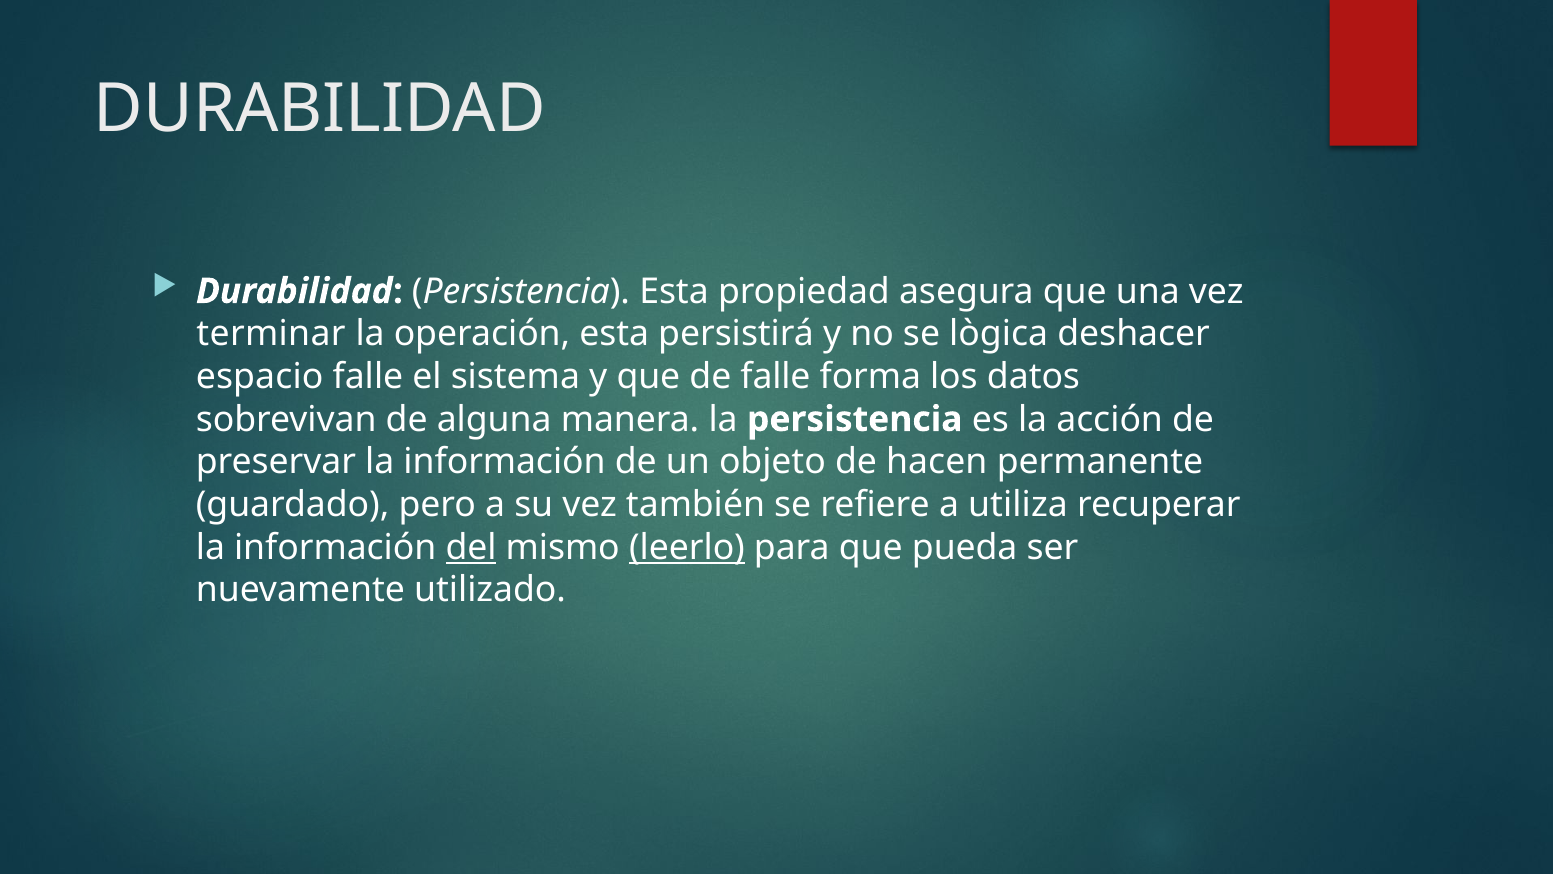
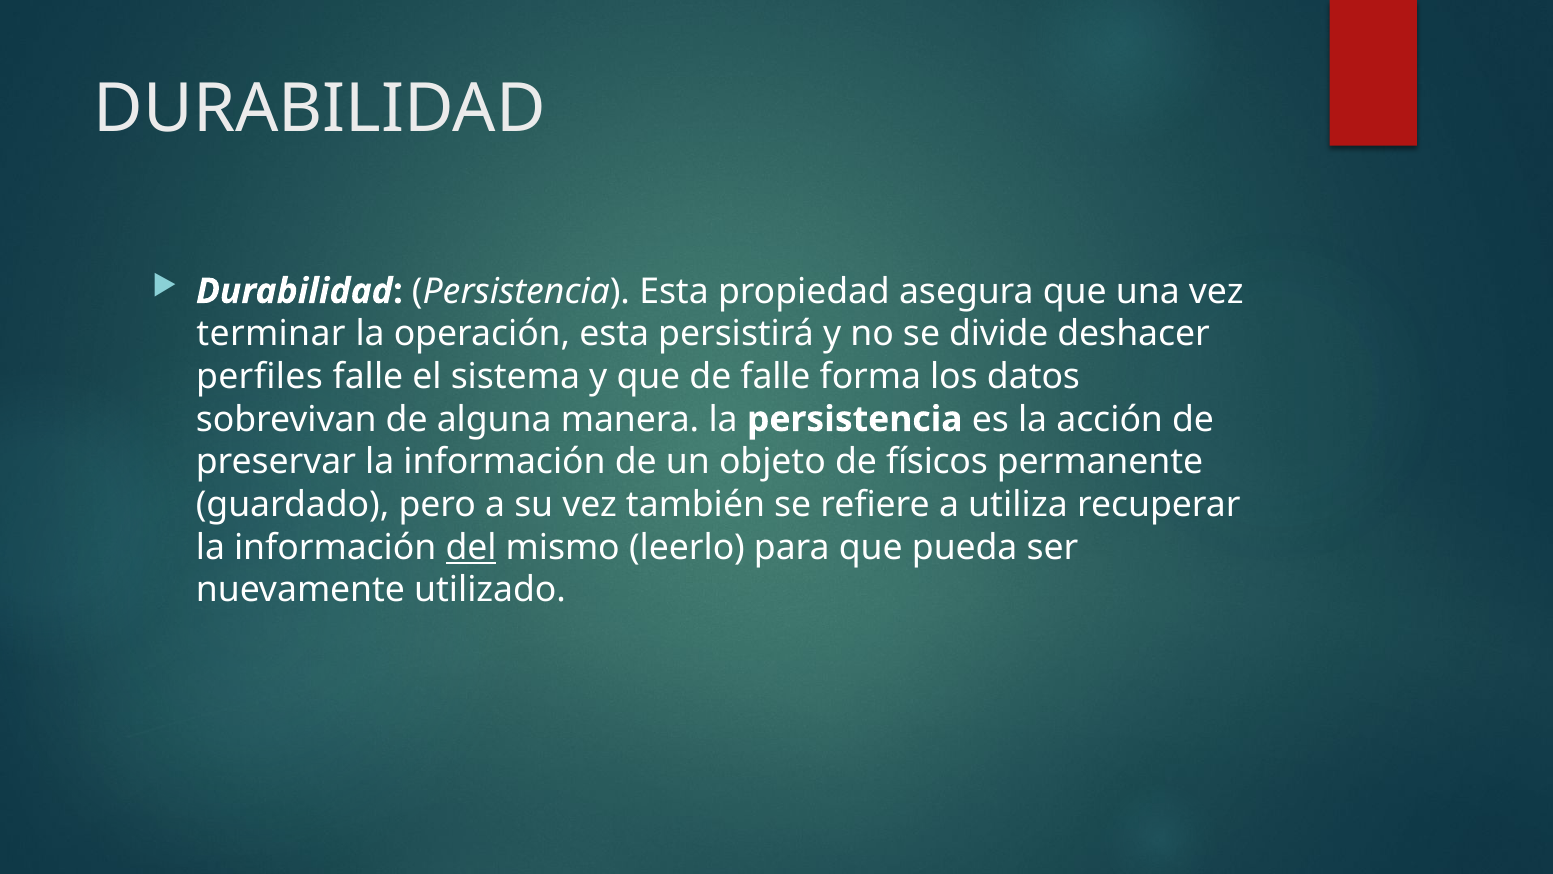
lògica: lògica -> divide
espacio: espacio -> perfiles
hacen: hacen -> físicos
leerlo underline: present -> none
